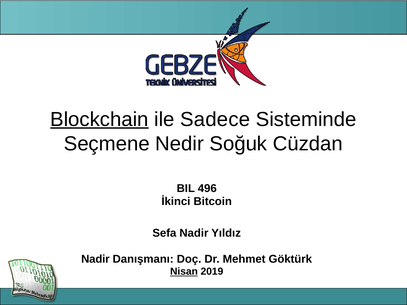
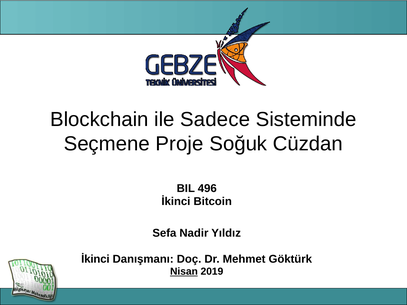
Blockchain underline: present -> none
Nedir: Nedir -> Proje
Nadir at (95, 259): Nadir -> İkinci
